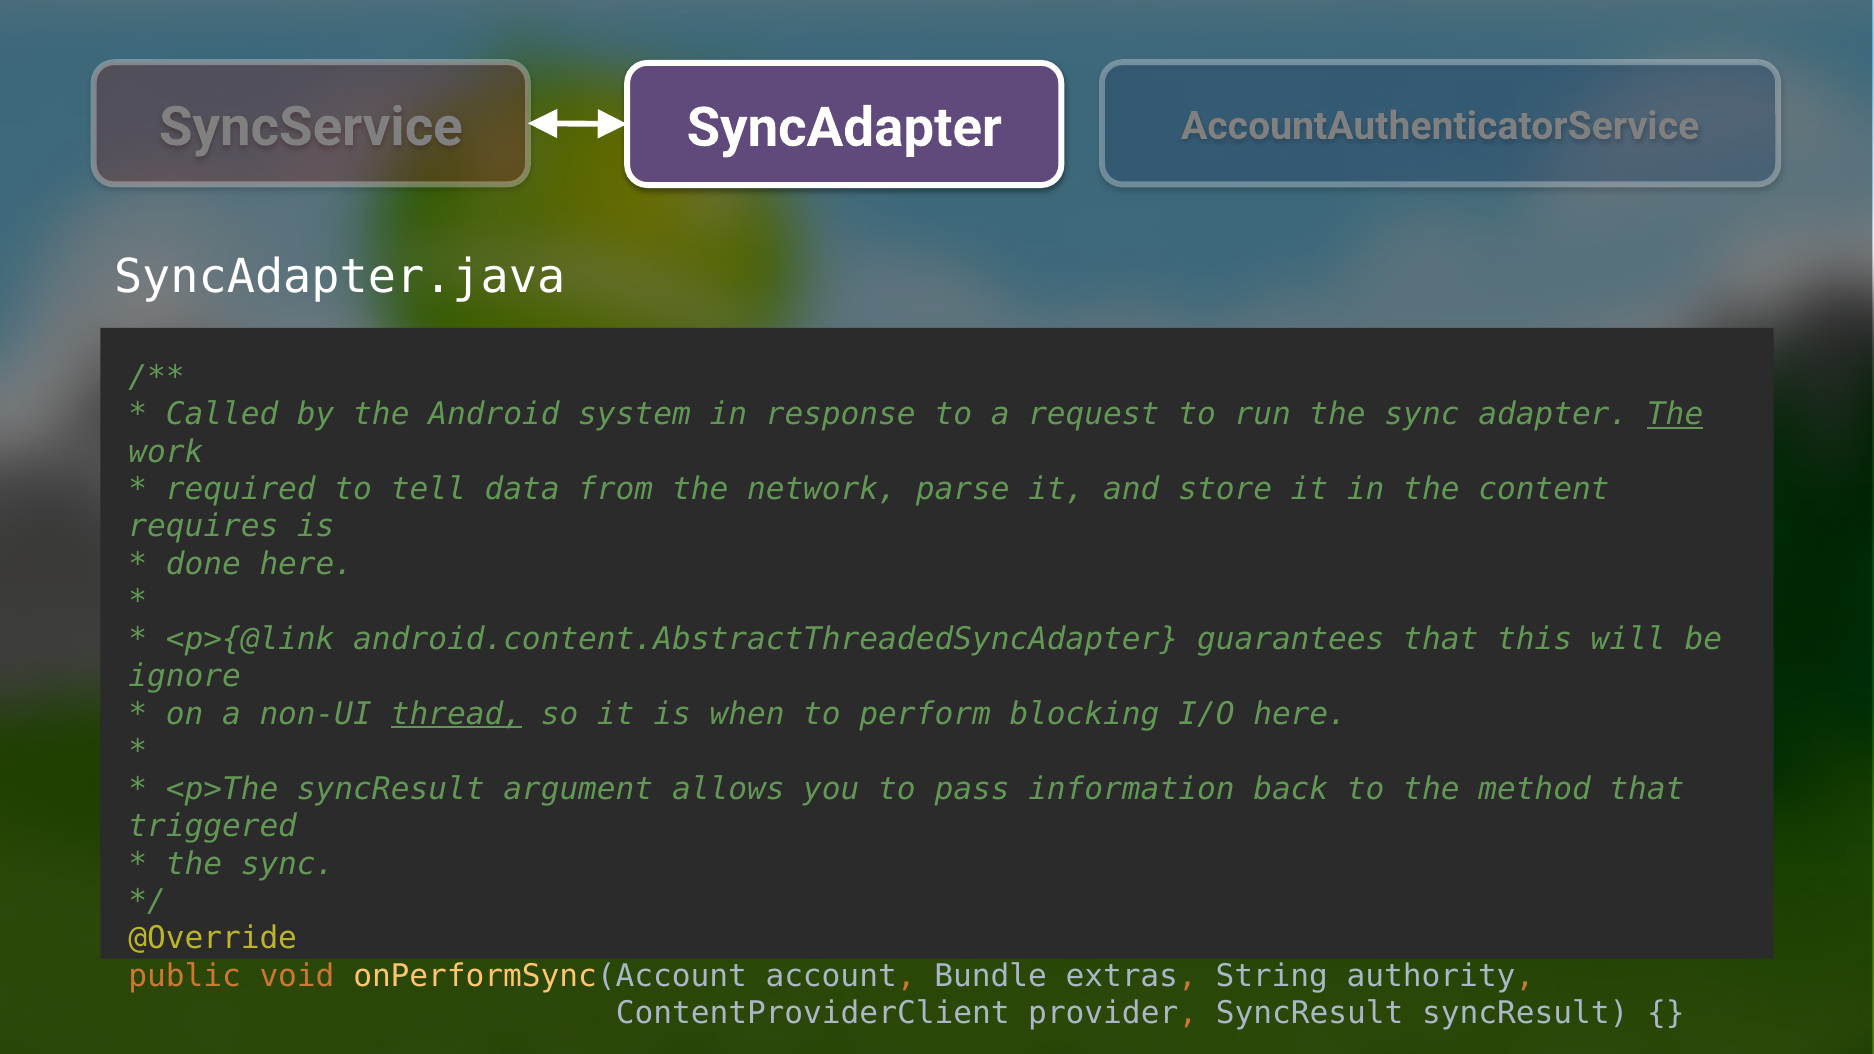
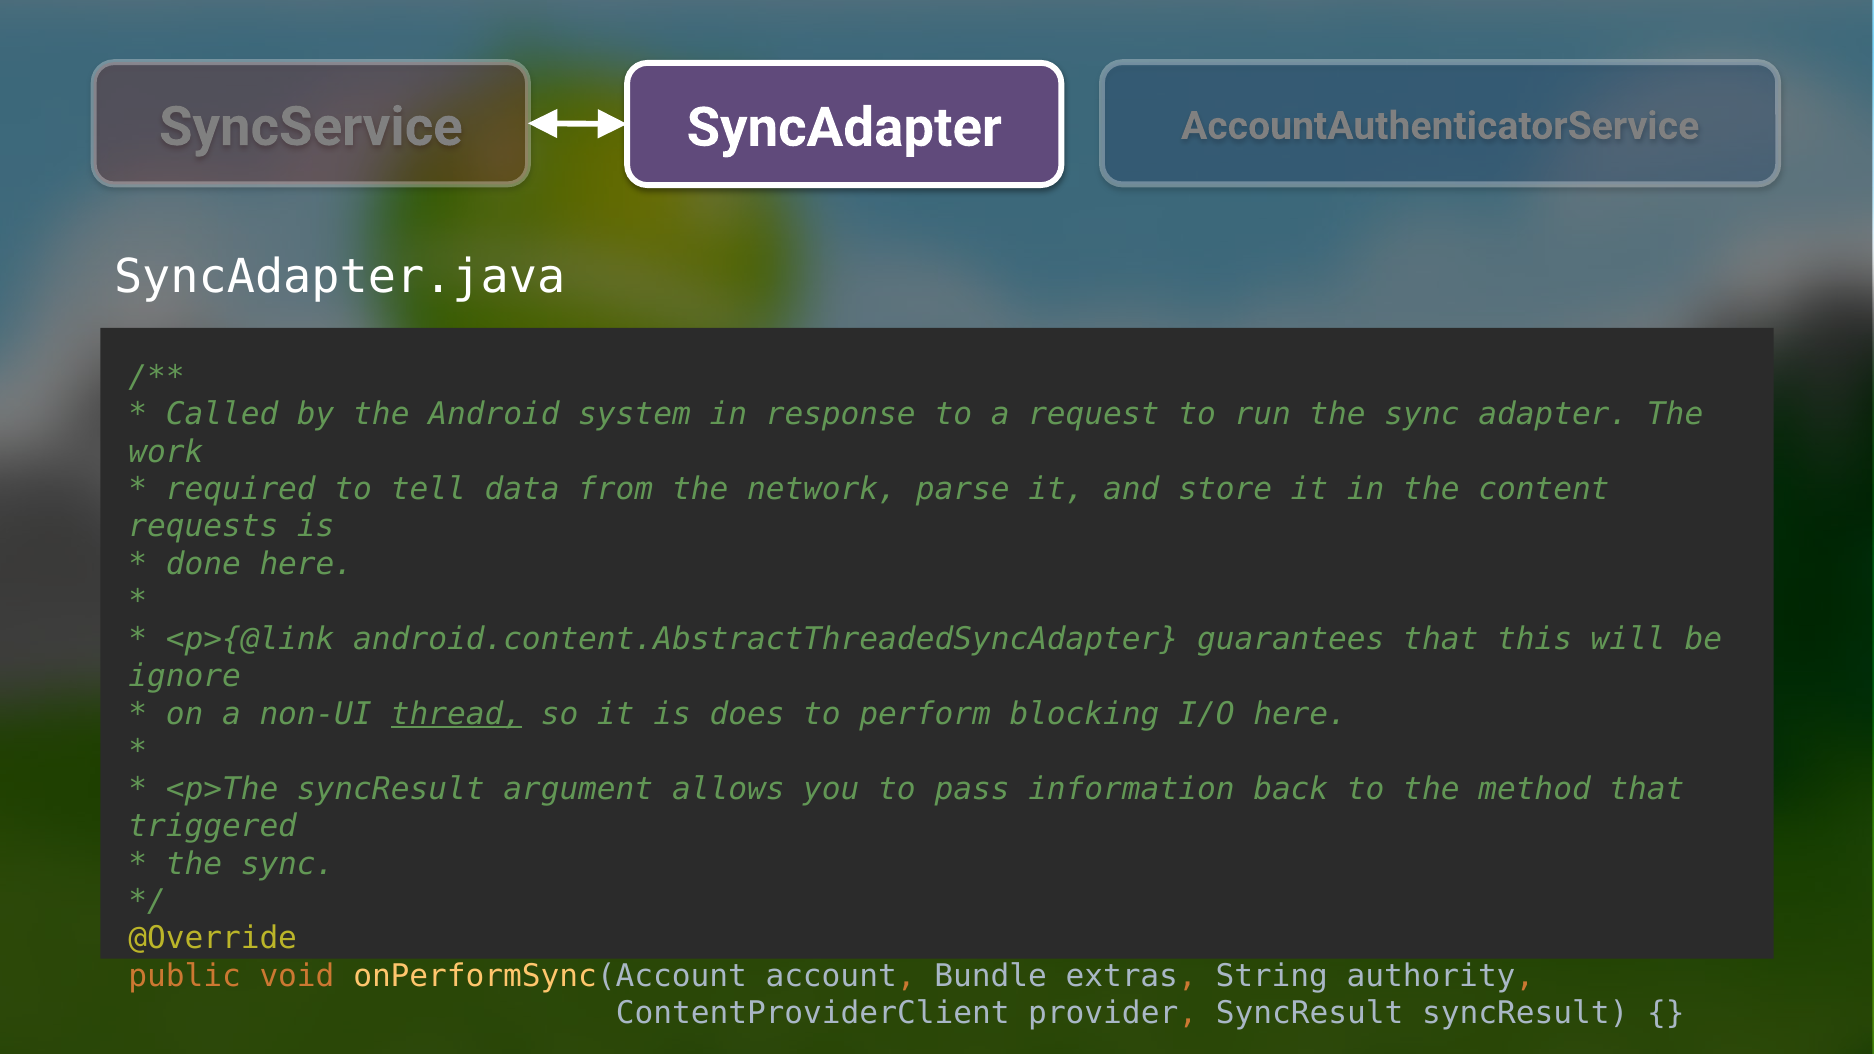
The at (1675, 414) underline: present -> none
requires: requires -> requests
when: when -> does
